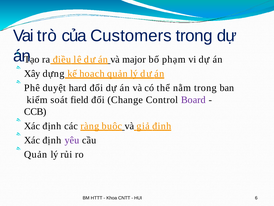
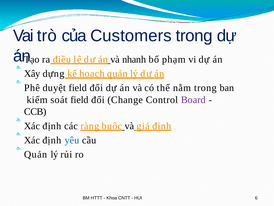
major: major -> nhanh
duyệt hard: hard -> field
yêu colour: purple -> blue
